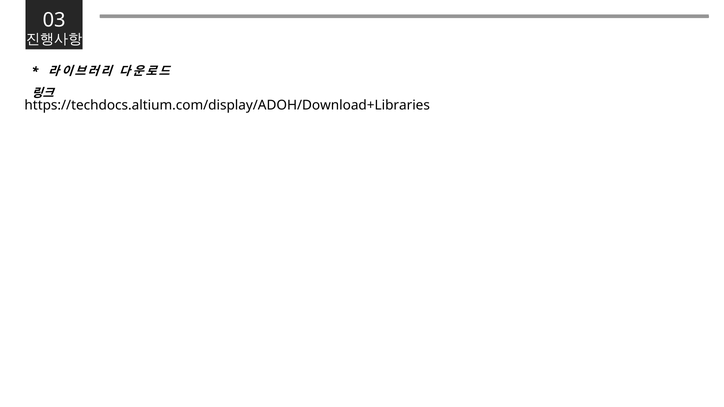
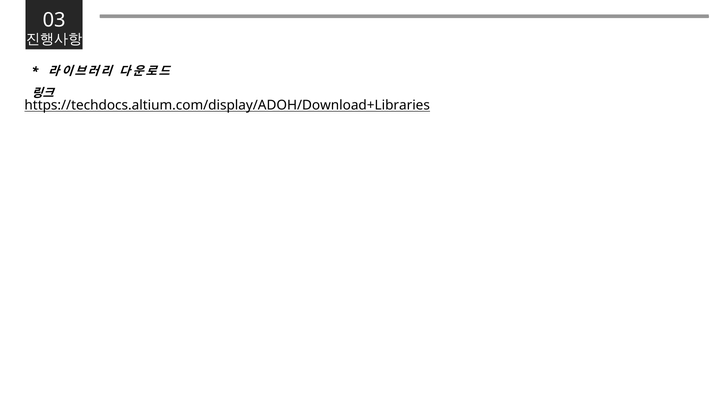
https://techdocs.altium.com/display/ADOH/Download+Libraries underline: none -> present
